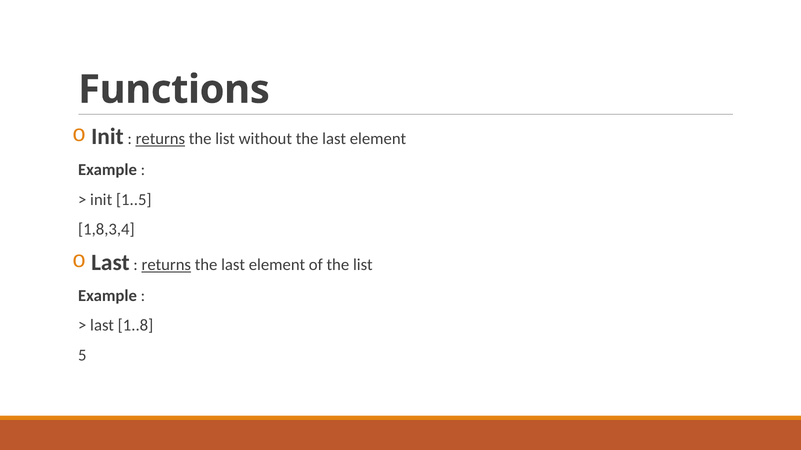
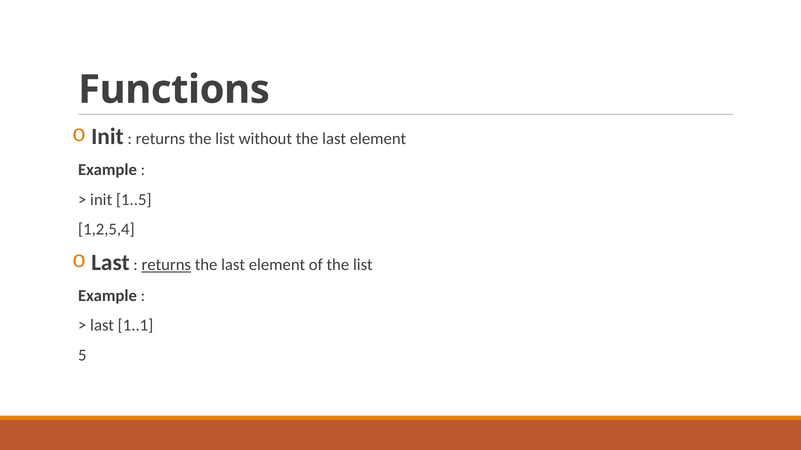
returns at (160, 139) underline: present -> none
1,8,3,4: 1,8,3,4 -> 1,2,5,4
1..8: 1..8 -> 1..1
